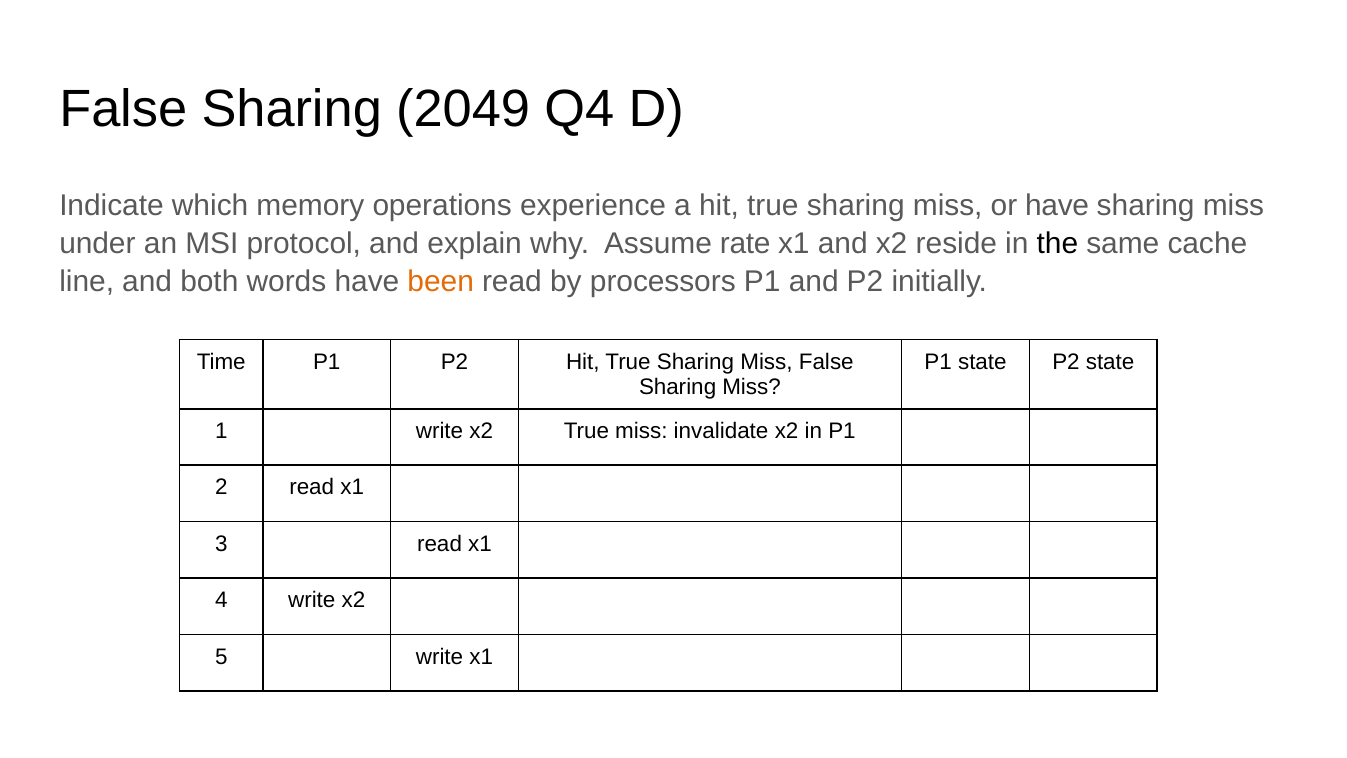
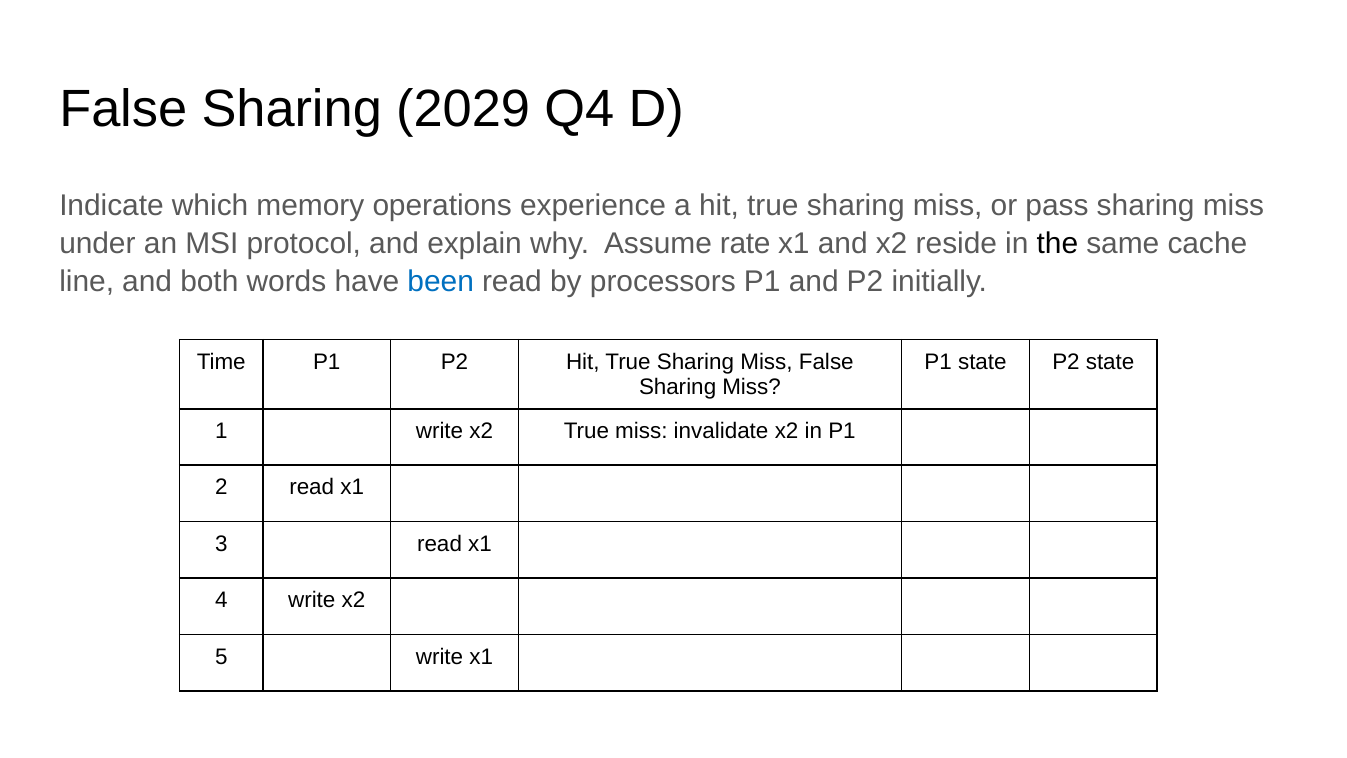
2049: 2049 -> 2029
or have: have -> pass
been colour: orange -> blue
